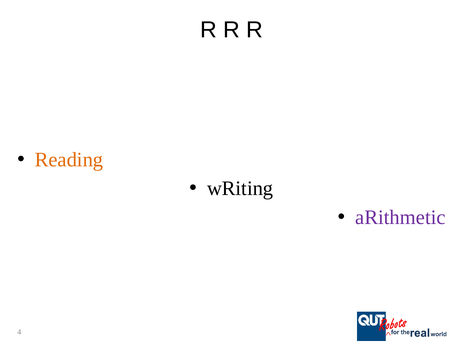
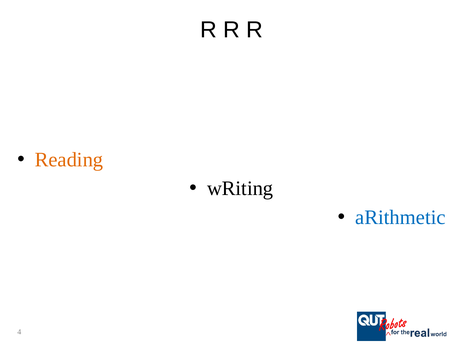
aRithmetic colour: purple -> blue
